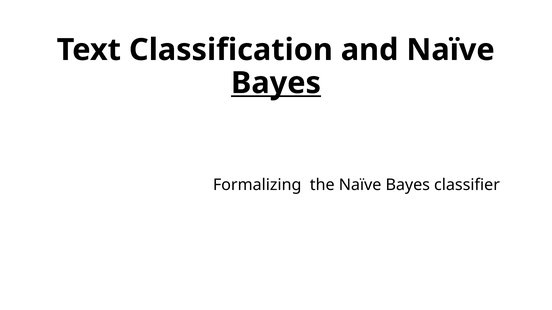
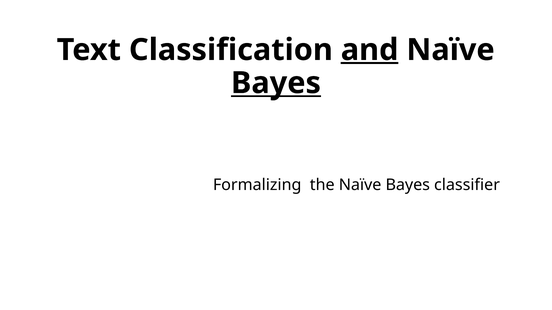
and underline: none -> present
